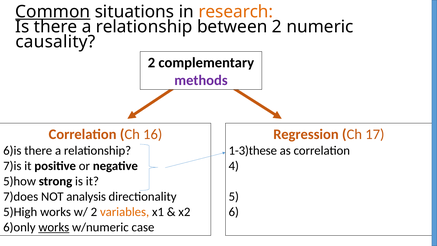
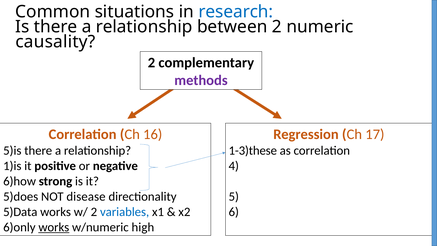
Common underline: present -> none
research colour: orange -> blue
6)is: 6)is -> 5)is
7)is: 7)is -> 1)is
5)how: 5)how -> 6)how
7)does: 7)does -> 5)does
analysis: analysis -> disease
5)High: 5)High -> 5)Data
variables colour: orange -> blue
w/numeric case: case -> high
